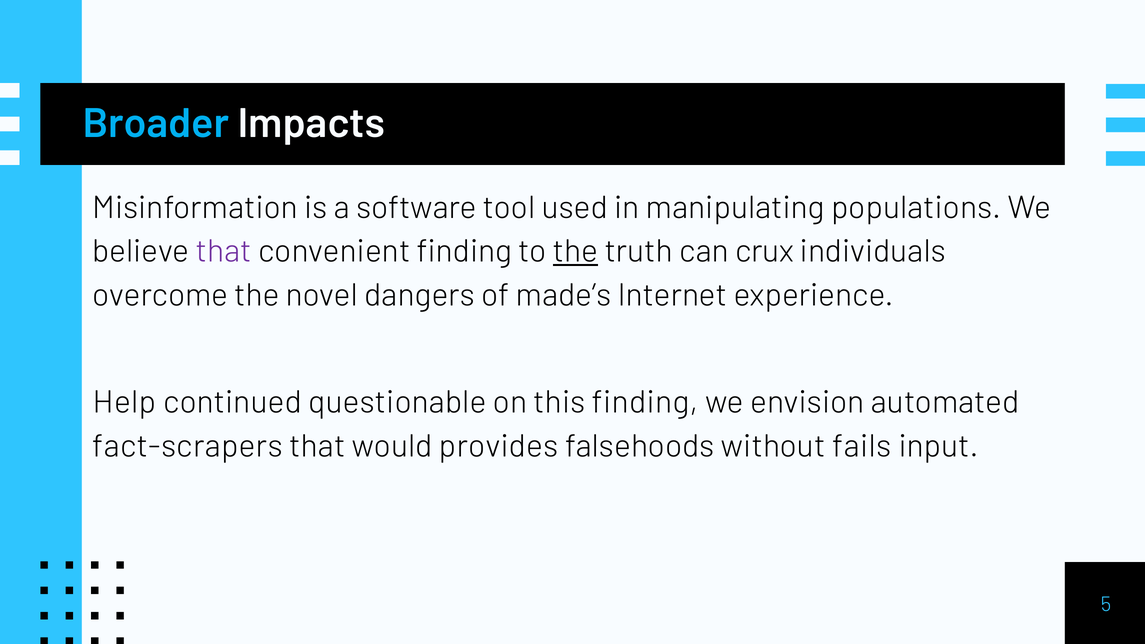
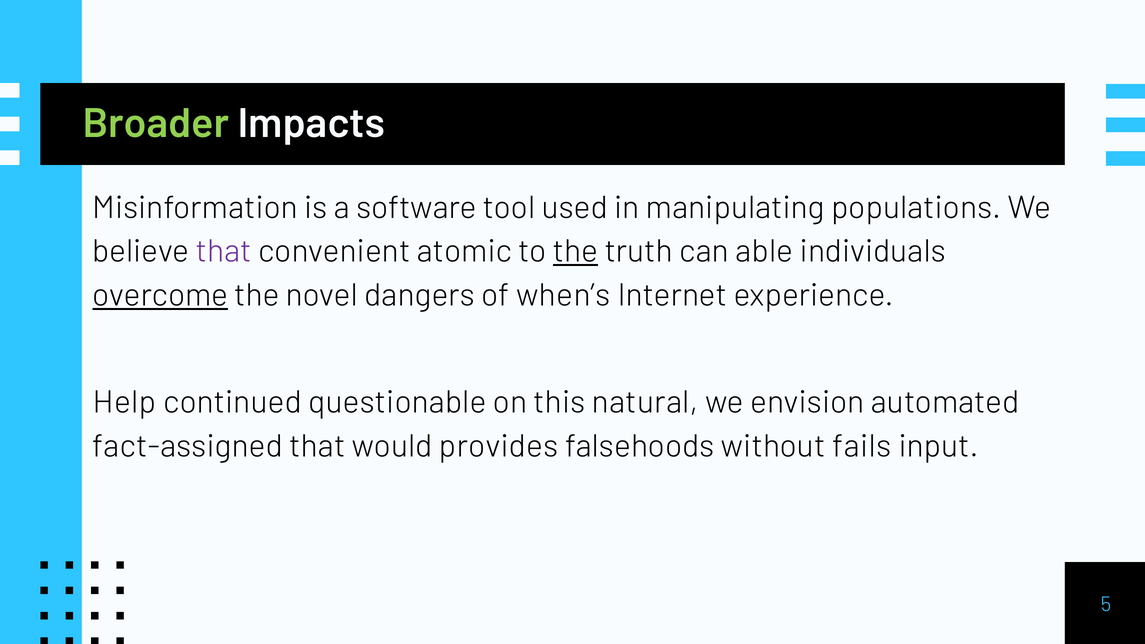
Broader colour: light blue -> light green
convenient finding: finding -> atomic
crux: crux -> able
overcome underline: none -> present
made’s: made’s -> when’s
this finding: finding -> natural
fact-scrapers: fact-scrapers -> fact-assigned
